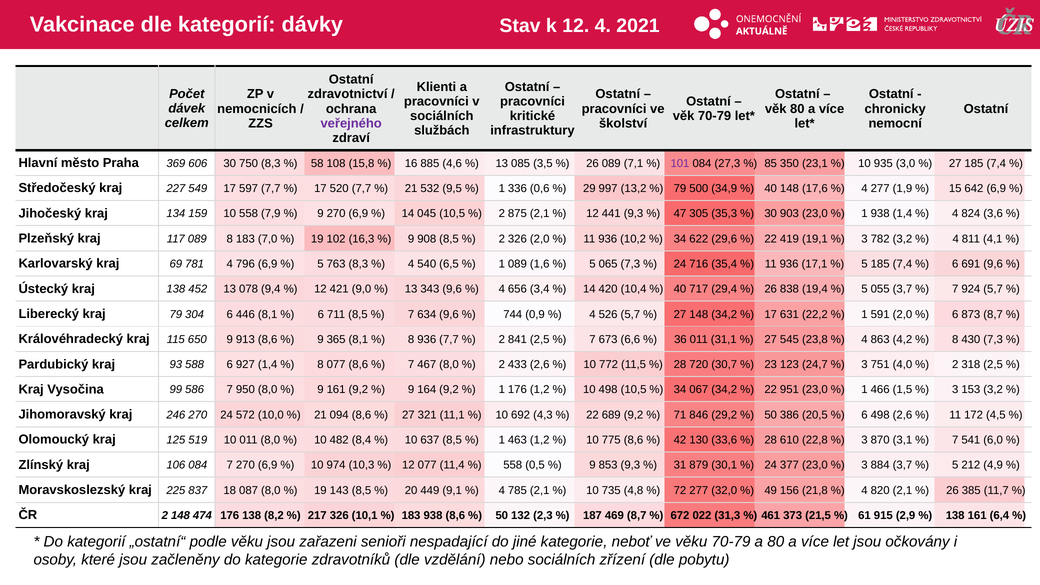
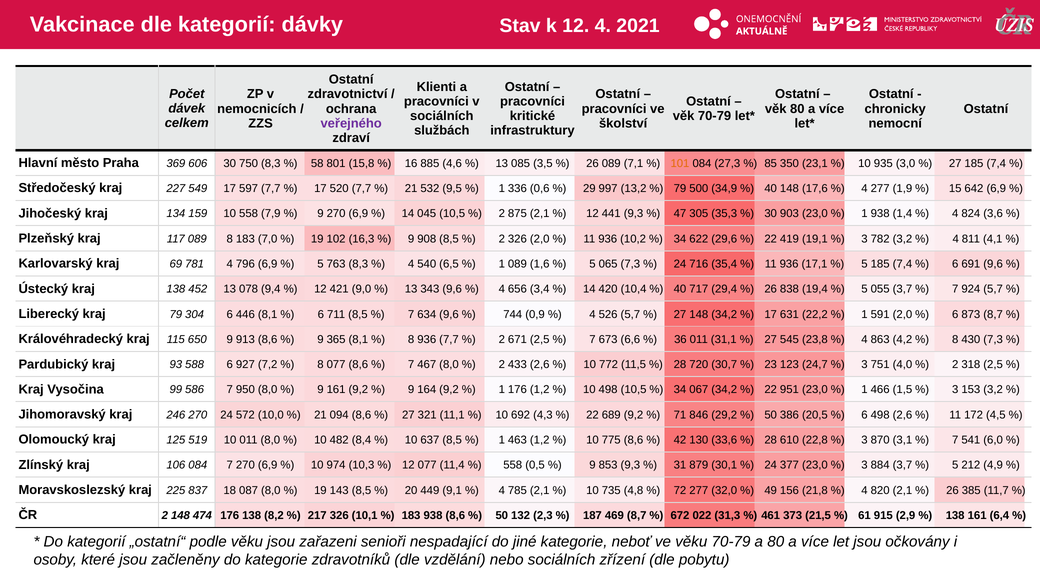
108: 108 -> 801
101 colour: purple -> orange
841: 841 -> 671
927 1,4: 1,4 -> 7,2
